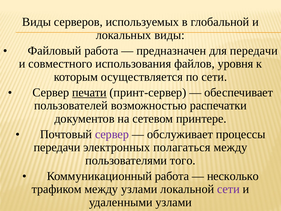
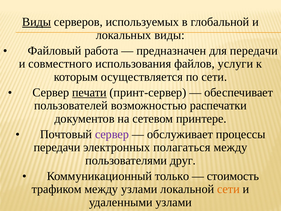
Виды at (37, 22) underline: none -> present
уровня: уровня -> услуги
того: того -> друг
Коммуникационный работа: работа -> только
несколько: несколько -> стоимость
сети at (228, 189) colour: purple -> orange
